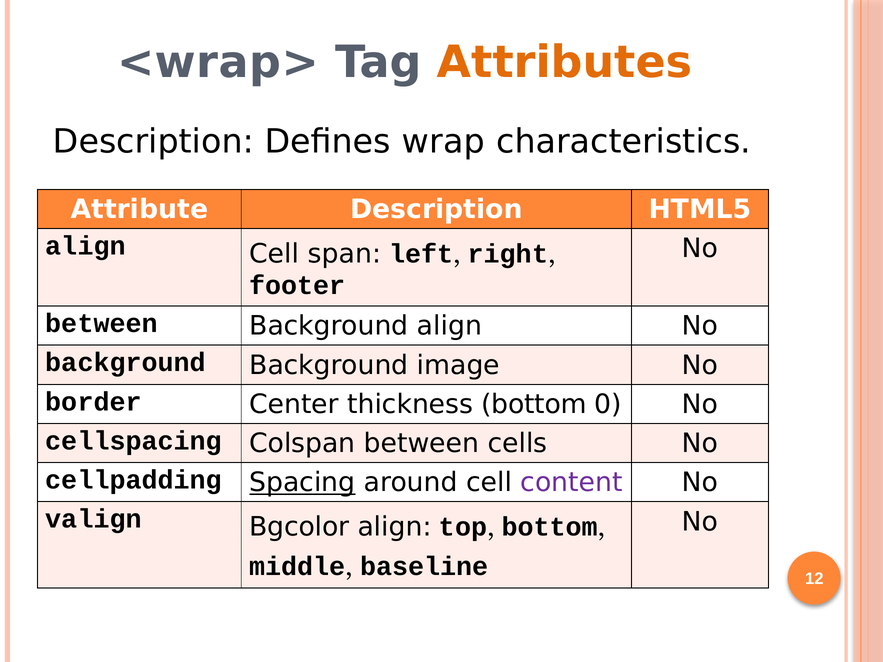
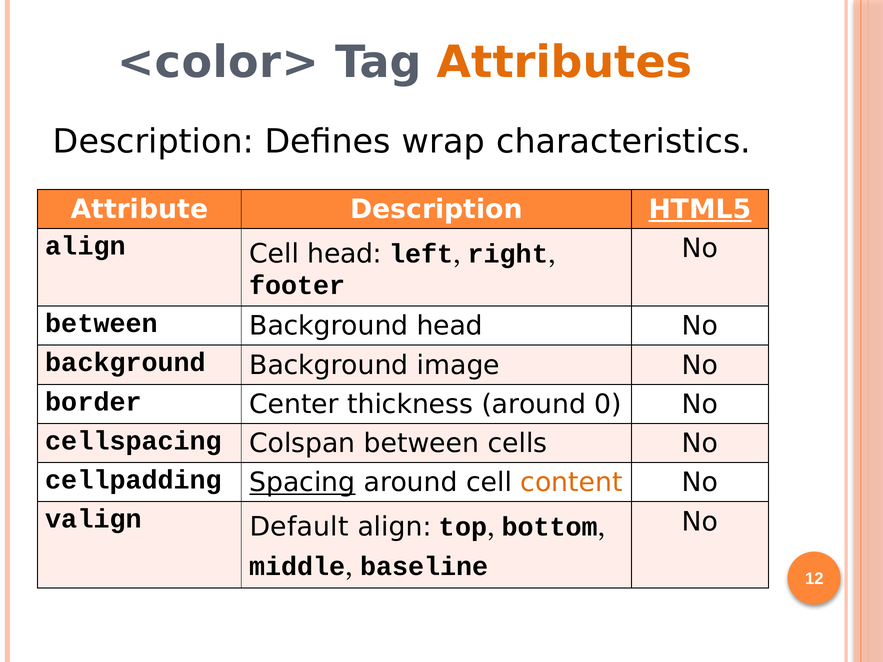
<wrap>: <wrap> -> <color>
HTML5 underline: none -> present
Cell span: span -> head
Background align: align -> head
thickness bottom: bottom -> around
content colour: purple -> orange
Bgcolor: Bgcolor -> Default
